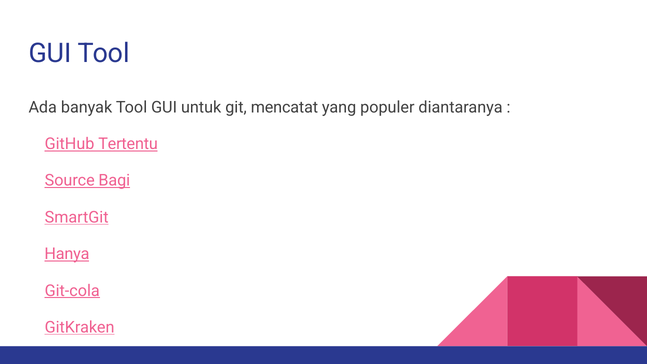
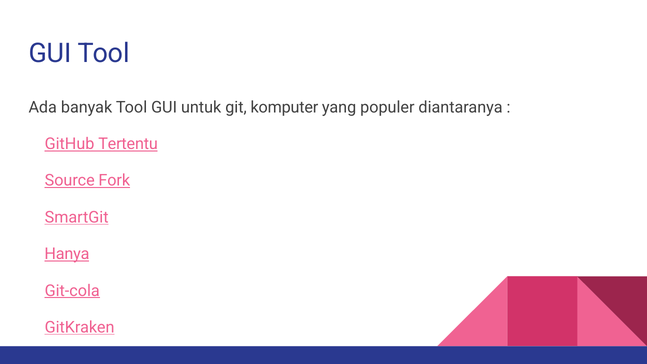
mencatat: mencatat -> komputer
Bagi: Bagi -> Fork
